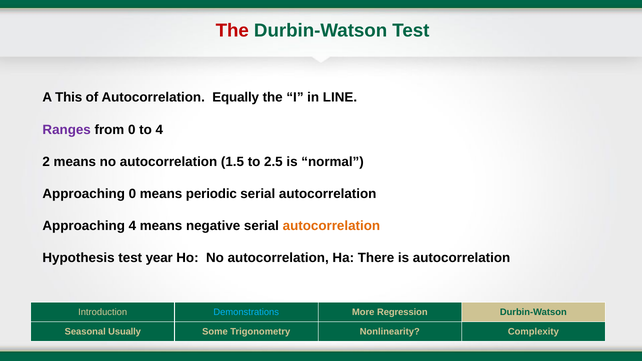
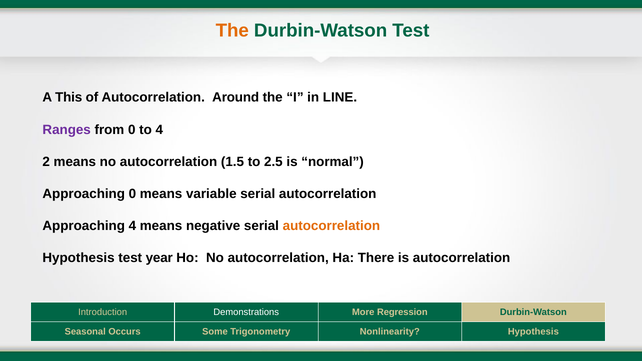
The at (232, 31) colour: red -> orange
Equally: Equally -> Around
periodic: periodic -> variable
Demonstrations colour: light blue -> white
Usually: Usually -> Occurs
Nonlinearity Complexity: Complexity -> Hypothesis
